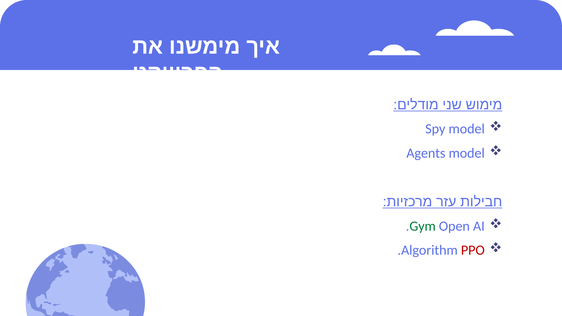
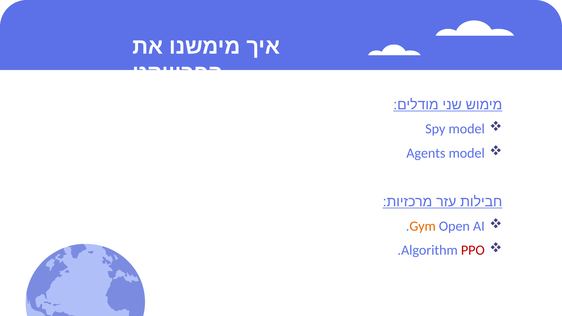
Gym colour: green -> orange
